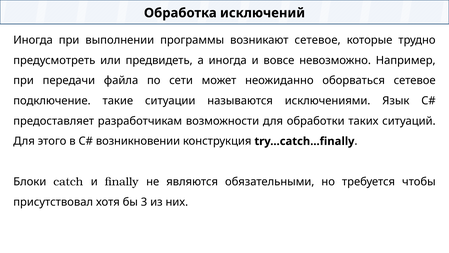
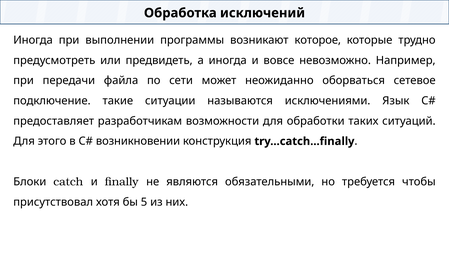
возникают сетевое: сетевое -> которое
3: 3 -> 5
